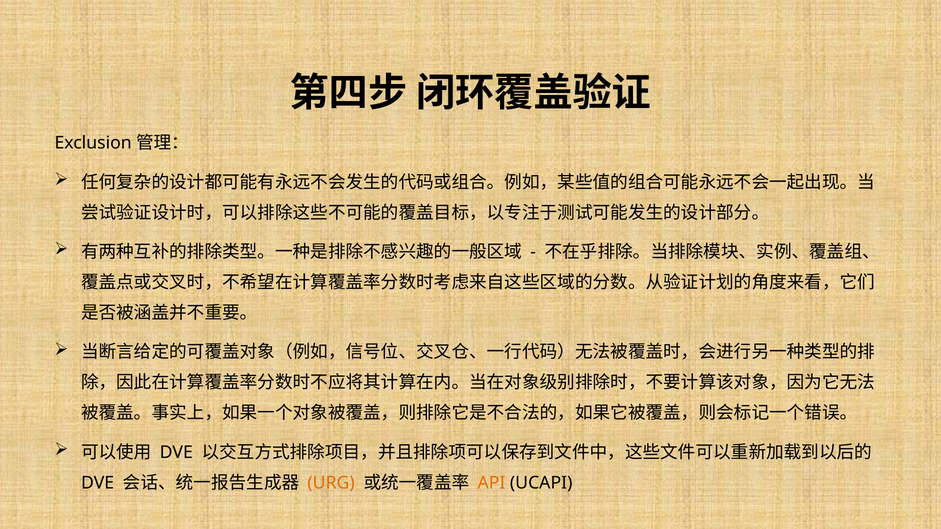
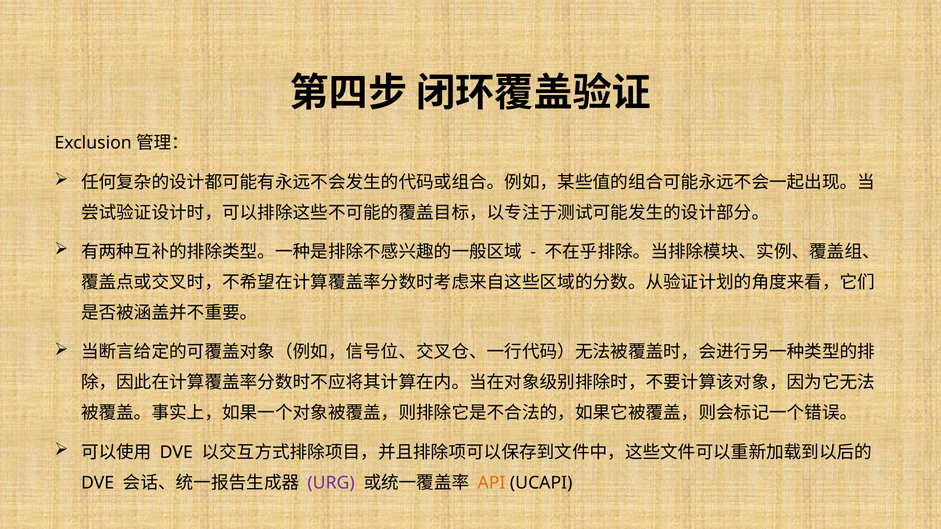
URG colour: orange -> purple
